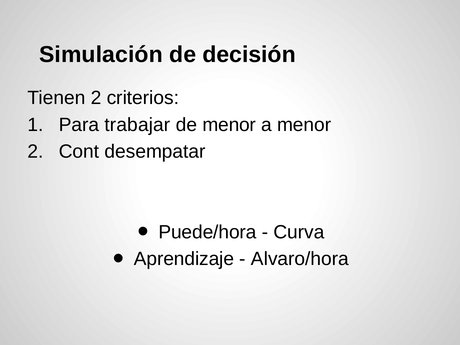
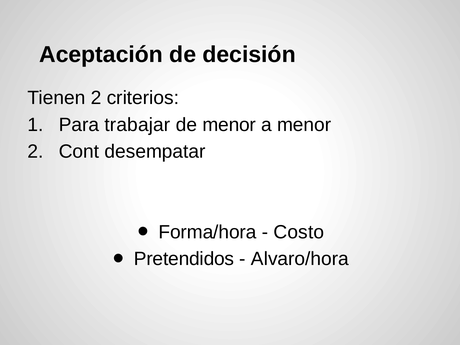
Simulación: Simulación -> Aceptación
Puede/hora: Puede/hora -> Forma/hora
Curva: Curva -> Costo
Aprendizaje: Aprendizaje -> Pretendidos
